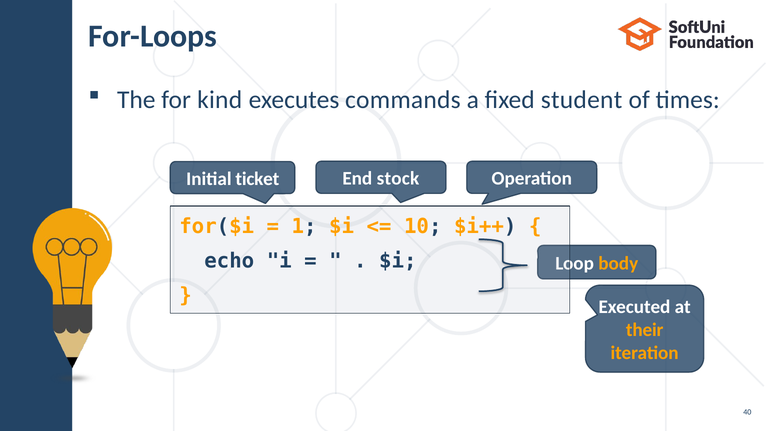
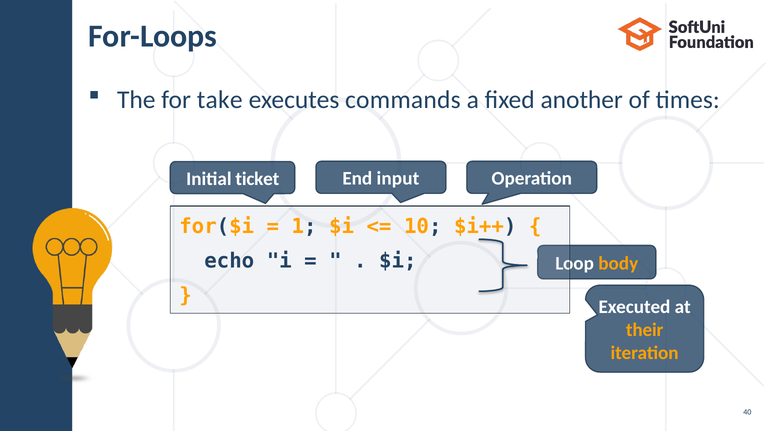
kind: kind -> take
student: student -> another
stock: stock -> input
